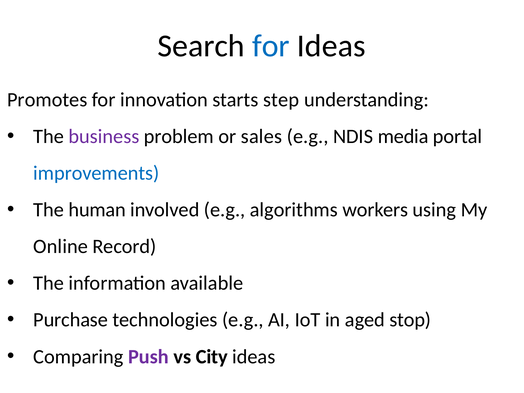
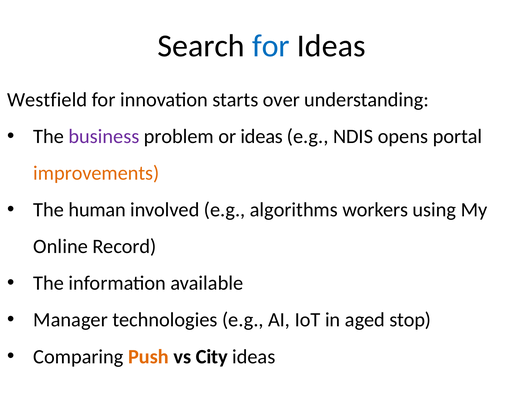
Promotes: Promotes -> Westfield
step: step -> over
or sales: sales -> ideas
media: media -> opens
improvements colour: blue -> orange
Purchase: Purchase -> Manager
Push colour: purple -> orange
